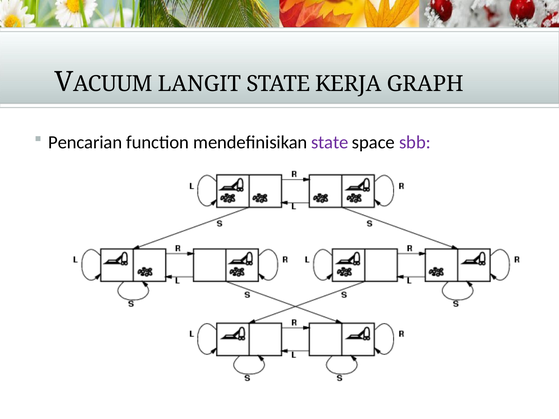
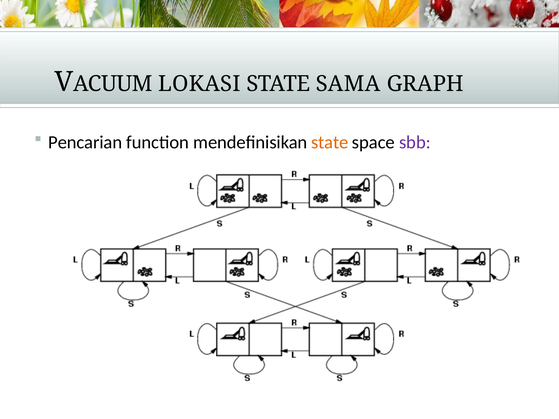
LANGIT: LANGIT -> LOKASI
KERJA: KERJA -> SAMA
state at (330, 142) colour: purple -> orange
